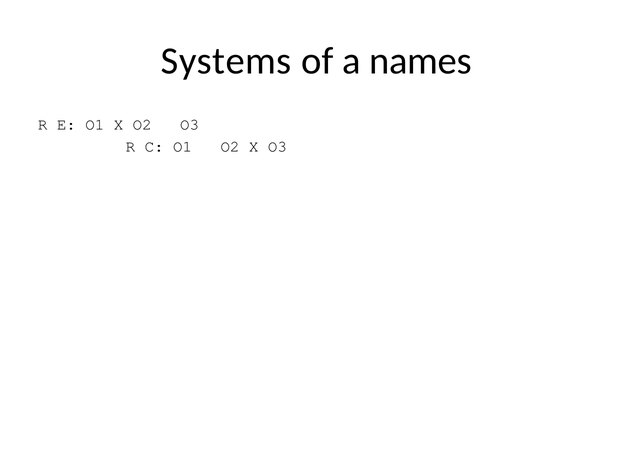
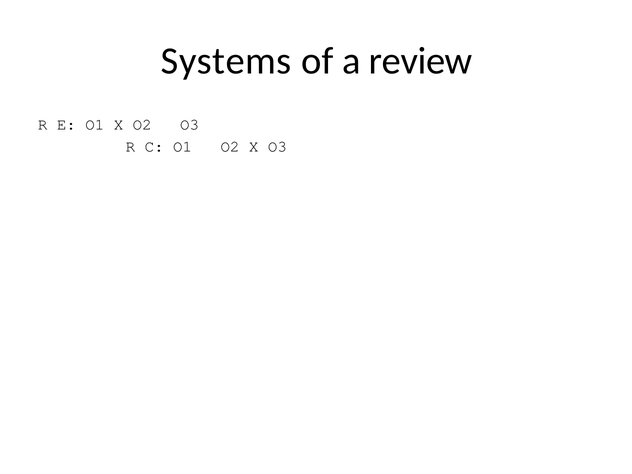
names: names -> review
